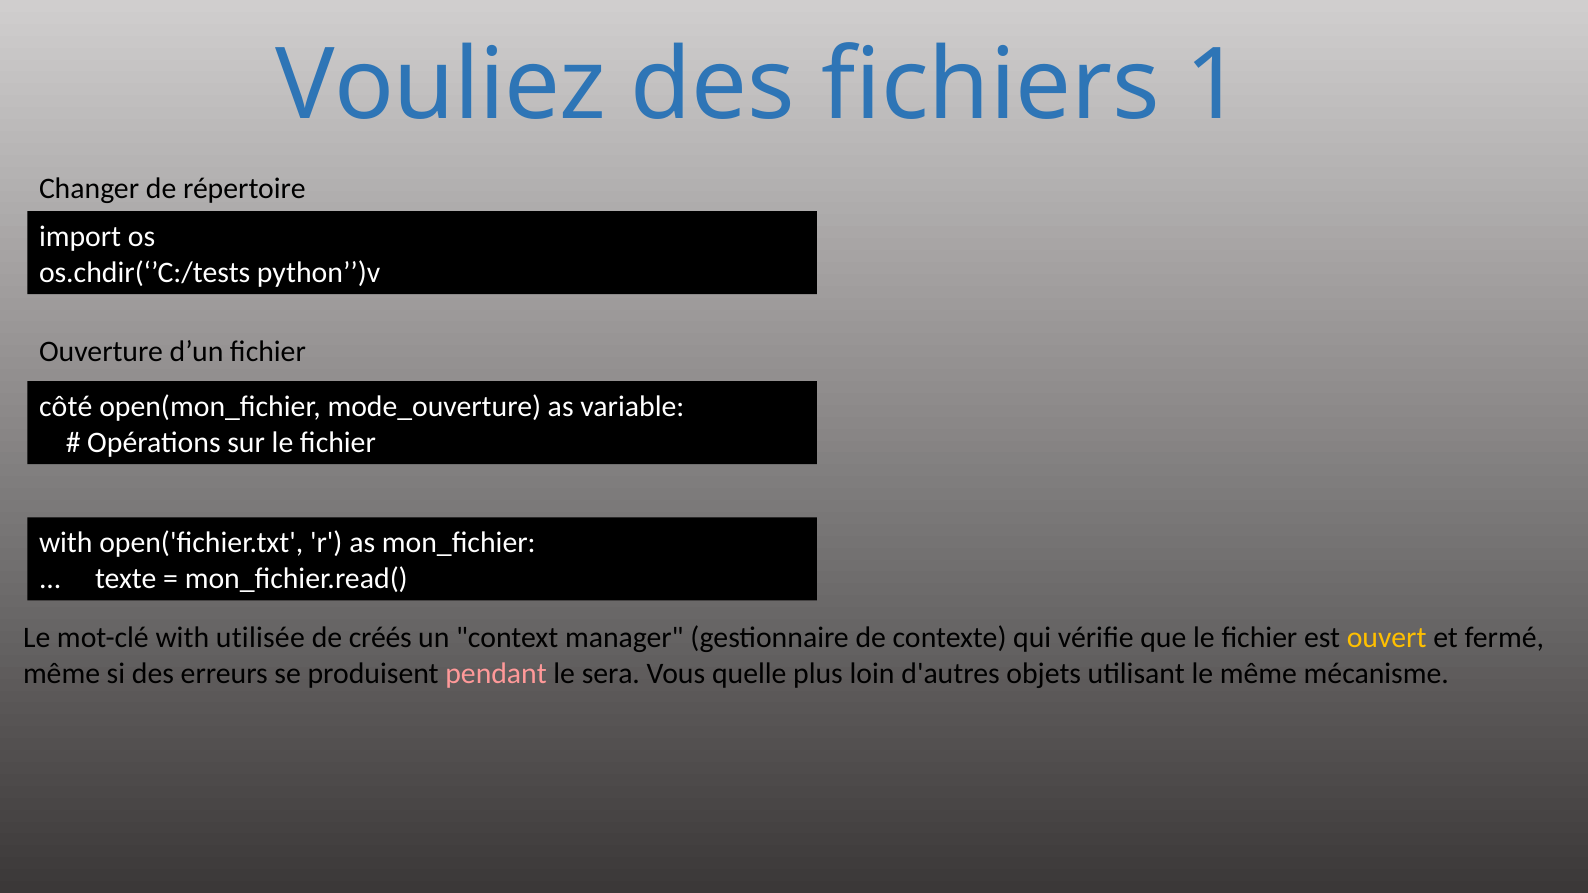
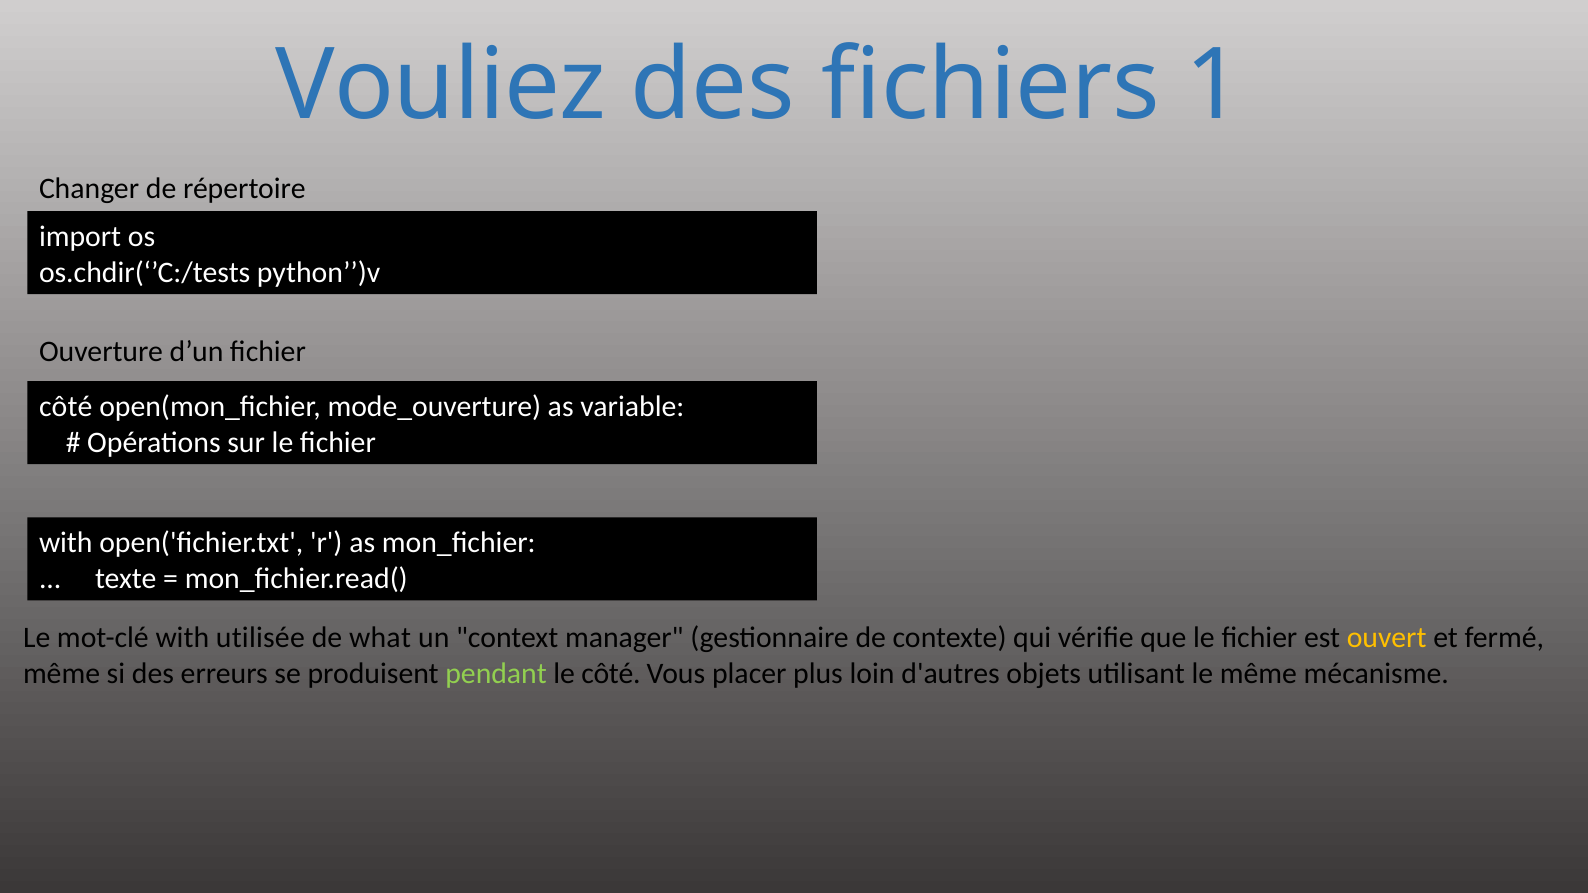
créés: créés -> what
pendant colour: pink -> light green
le sera: sera -> côté
quelle: quelle -> placer
